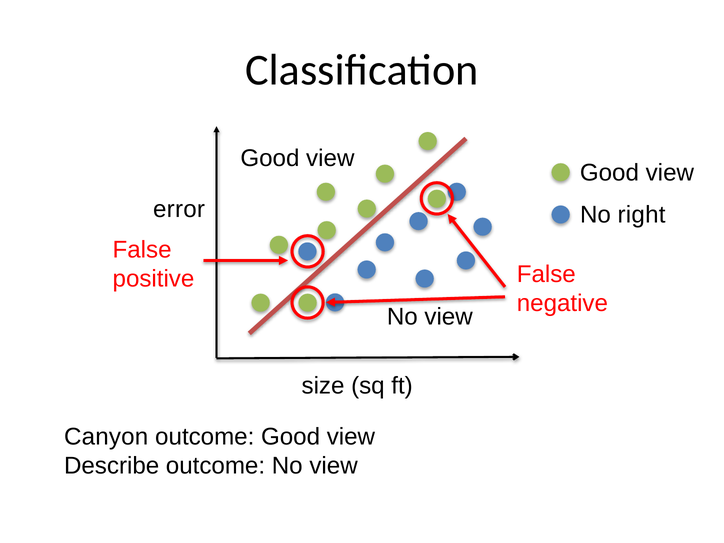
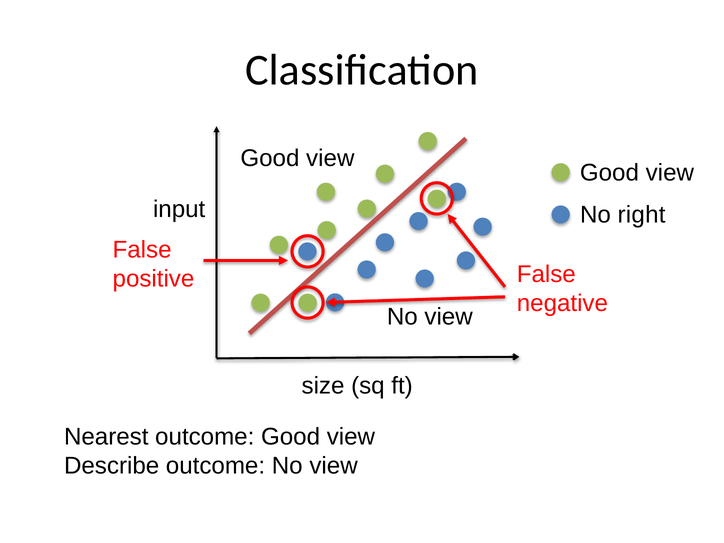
error: error -> input
Canyon: Canyon -> Nearest
